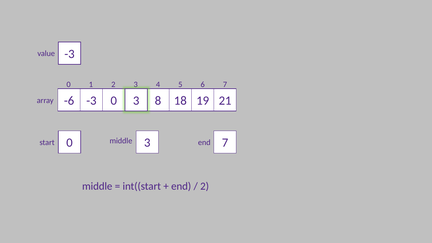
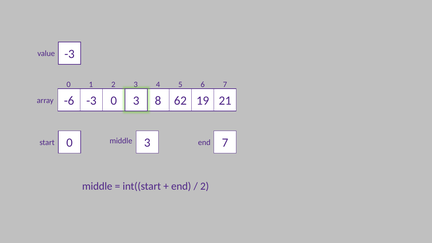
18: 18 -> 62
